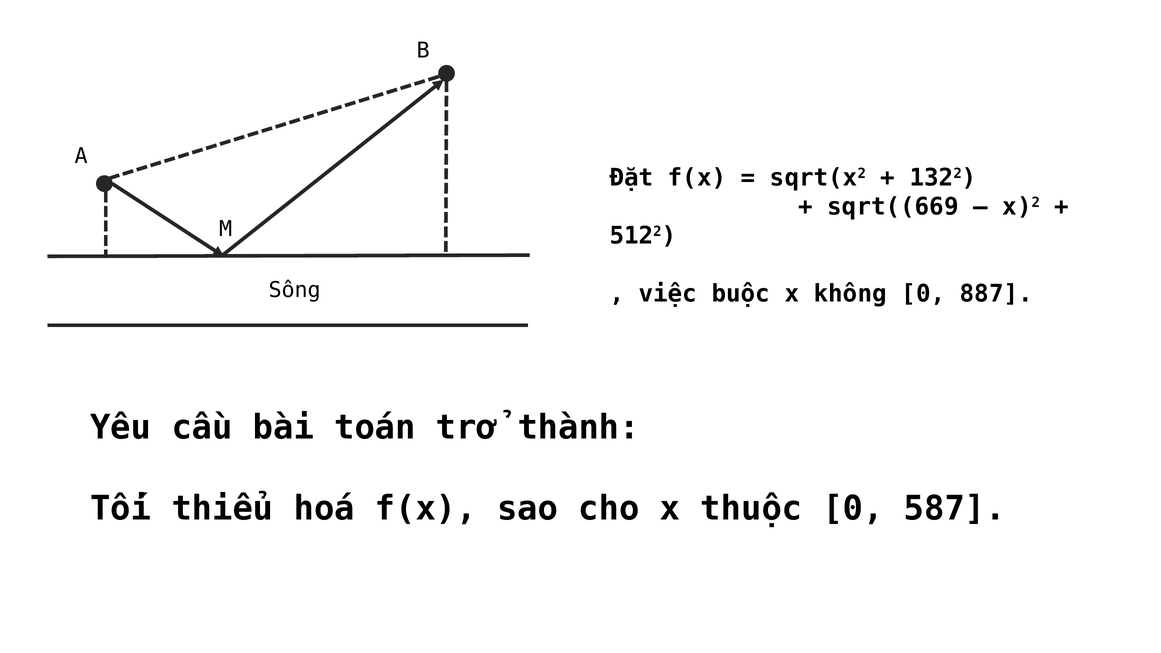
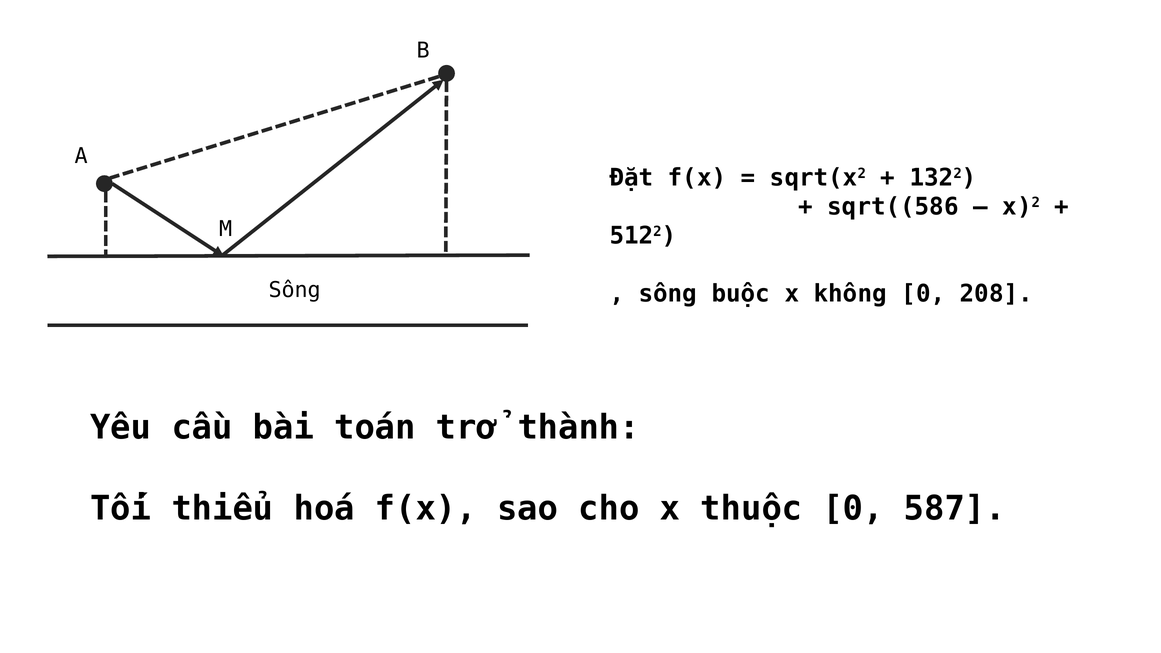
sqrt((669: sqrt((669 -> sqrt((586
việc at (668, 294): việc -> sông
887: 887 -> 208
